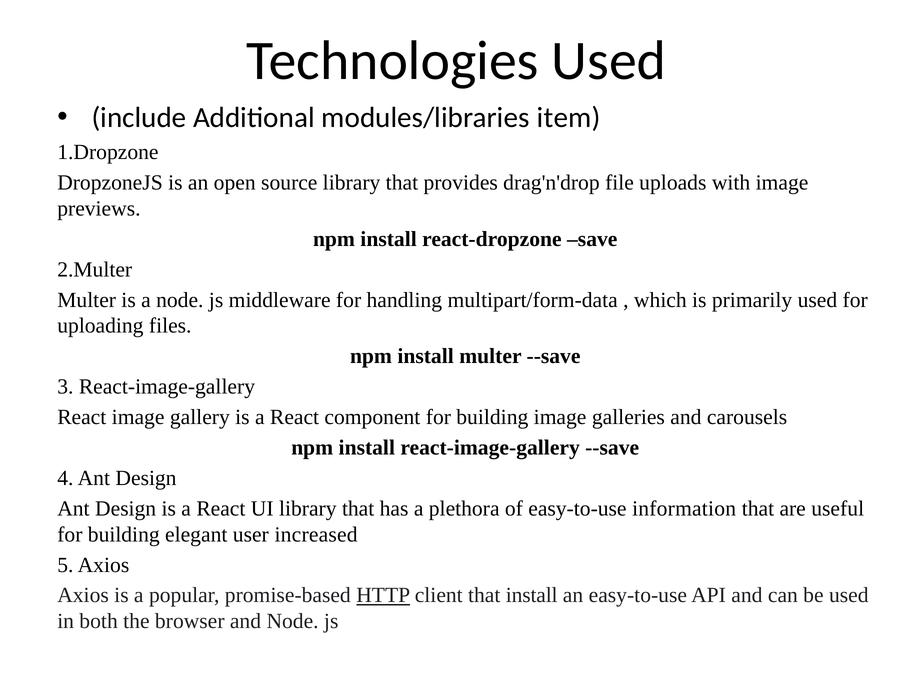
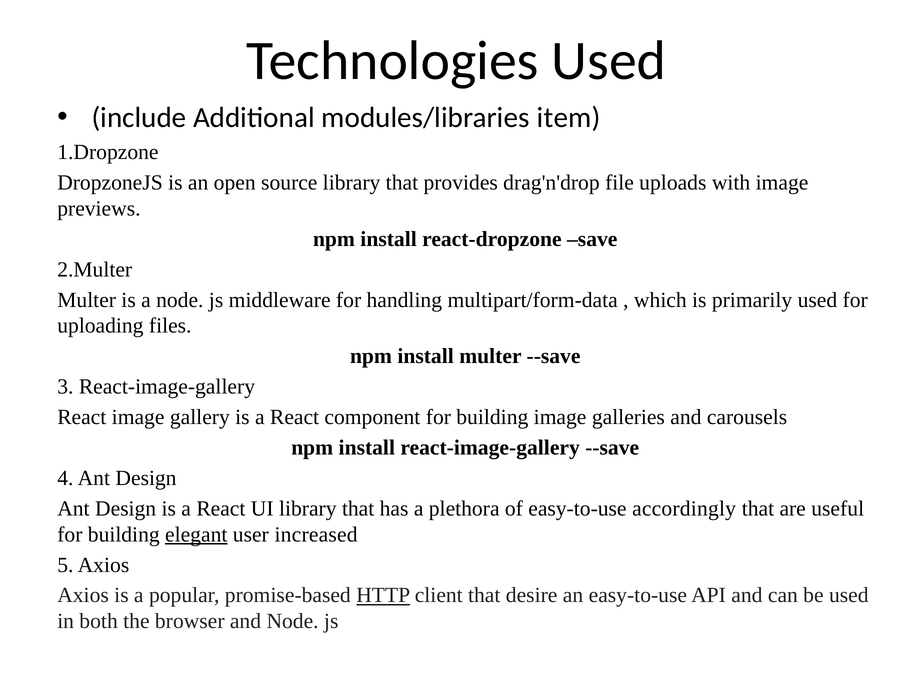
information: information -> accordingly
elegant underline: none -> present
that install: install -> desire
